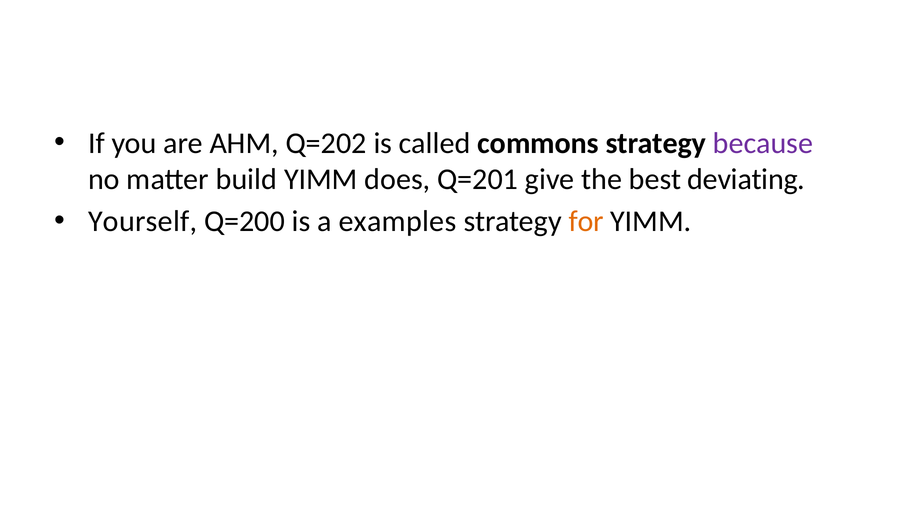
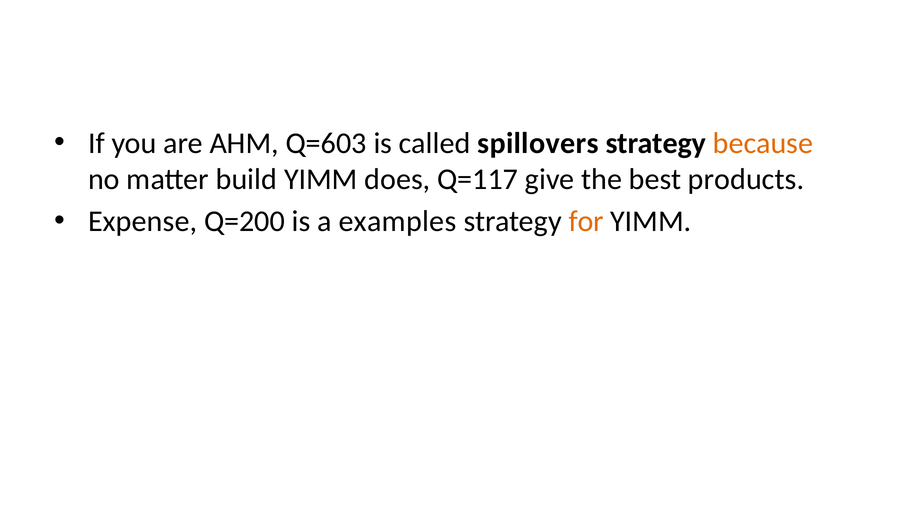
Q=202: Q=202 -> Q=603
commons: commons -> spillovers
because colour: purple -> orange
Q=201: Q=201 -> Q=117
deviating: deviating -> products
Yourself: Yourself -> Expense
